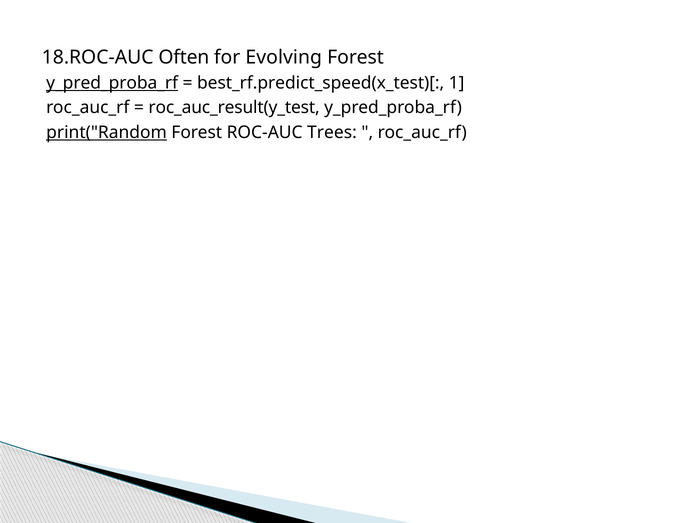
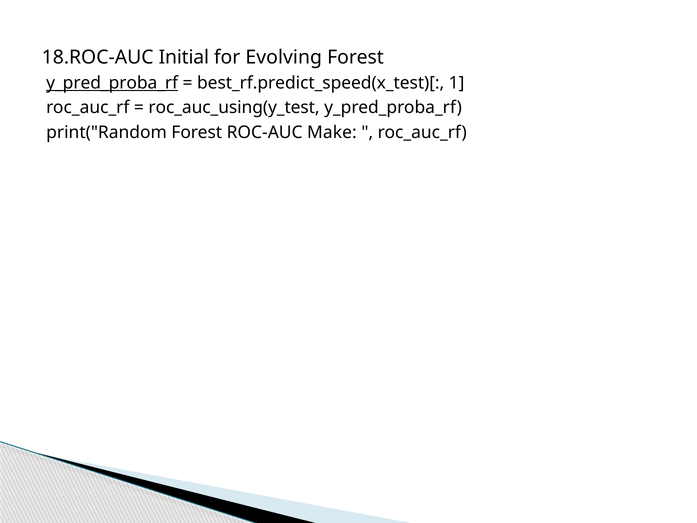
Often: Often -> Initial
roc_auc_result(y_test: roc_auc_result(y_test -> roc_auc_using(y_test
print("Random underline: present -> none
Trees: Trees -> Make
